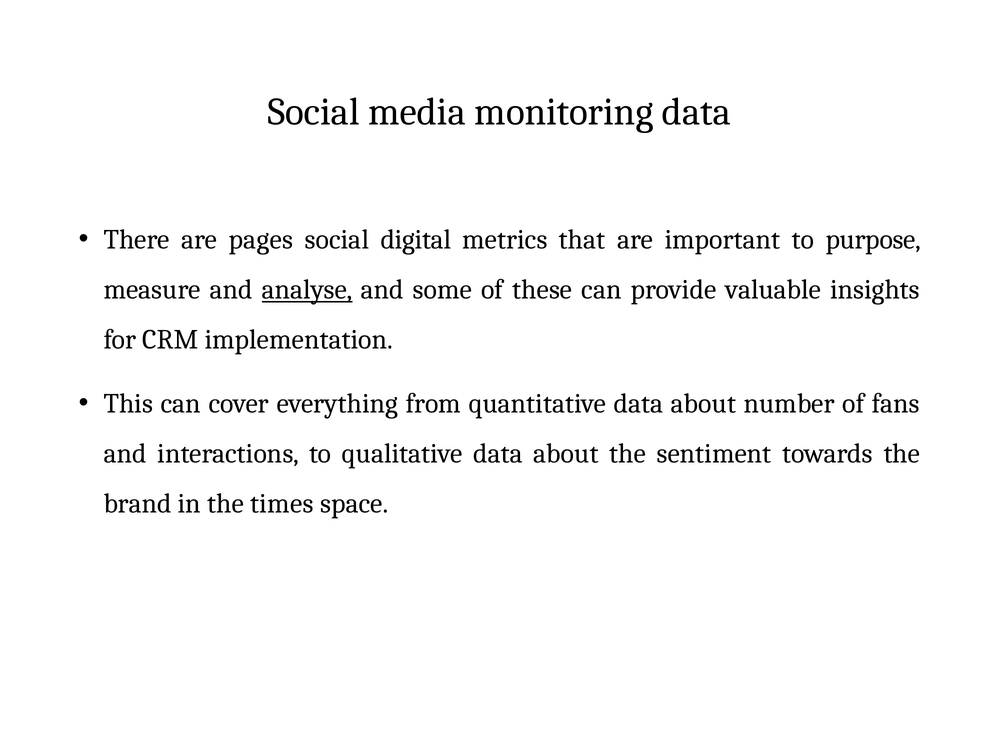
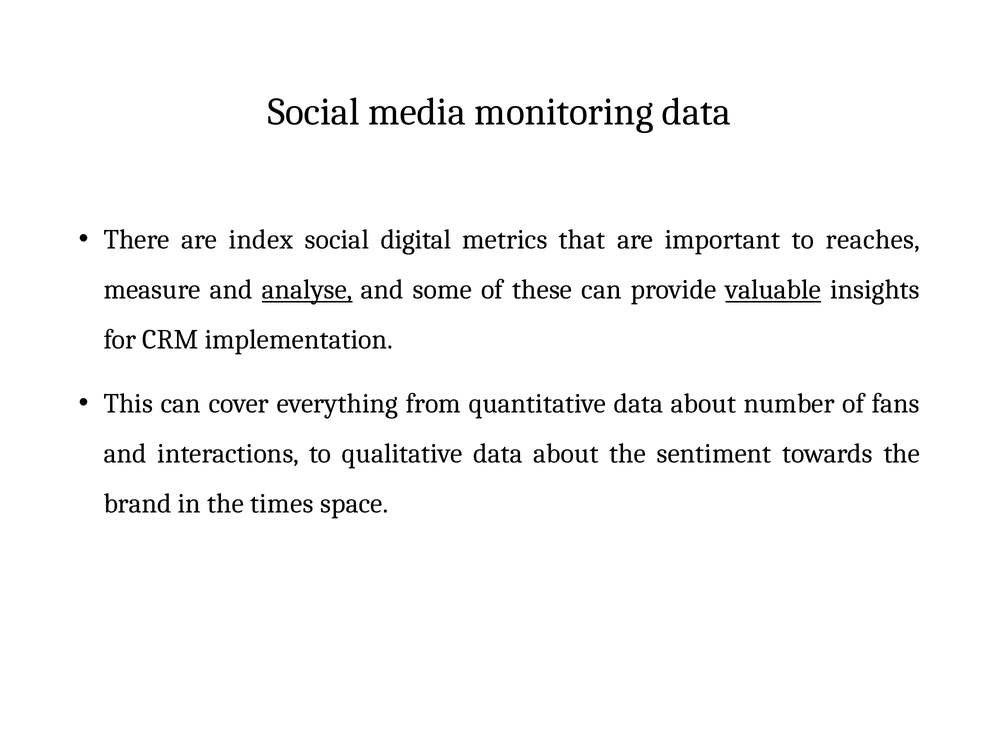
pages: pages -> index
purpose: purpose -> reaches
valuable underline: none -> present
